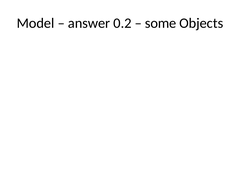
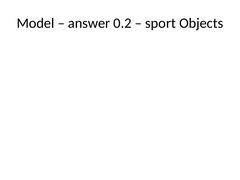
some: some -> sport
